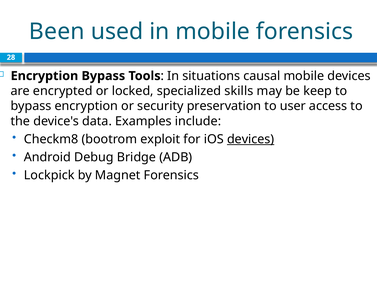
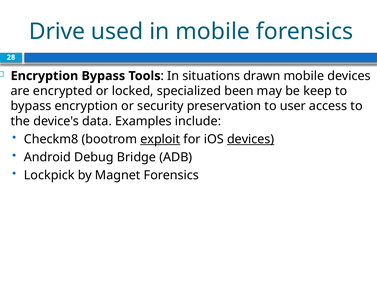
Been: Been -> Drive
causal: causal -> drawn
skills: skills -> been
exploit underline: none -> present
